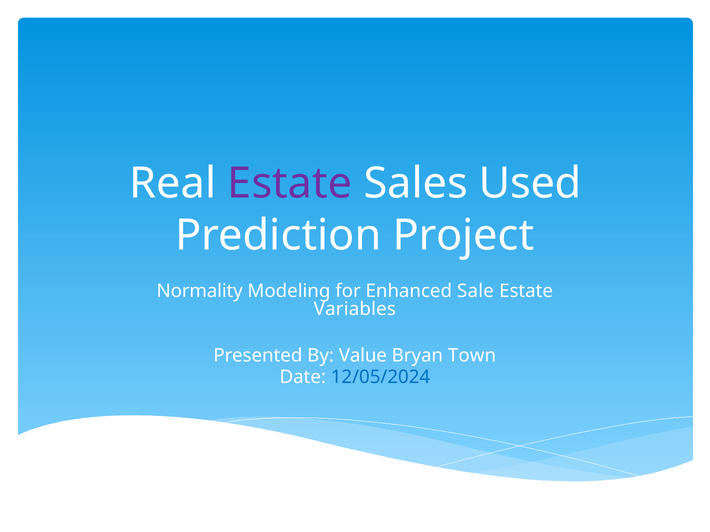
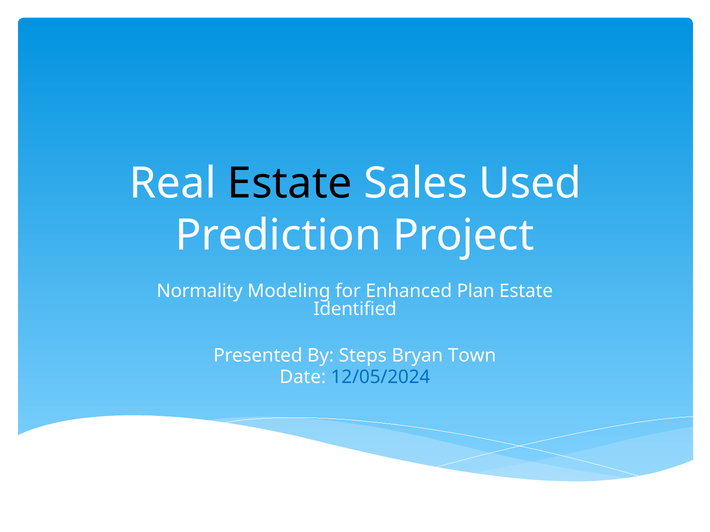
Estate at (290, 184) colour: purple -> black
Sale: Sale -> Plan
Variables: Variables -> Identified
Value: Value -> Steps
